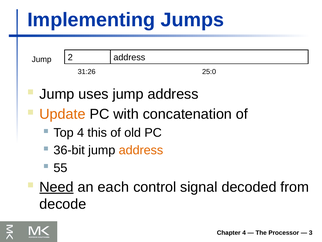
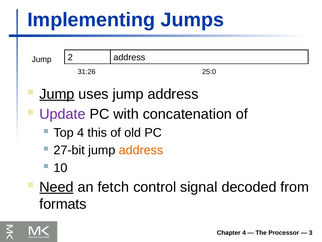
Jump at (57, 94) underline: none -> present
Update colour: orange -> purple
36-bit: 36-bit -> 27-bit
55: 55 -> 10
each: each -> fetch
decode: decode -> formats
